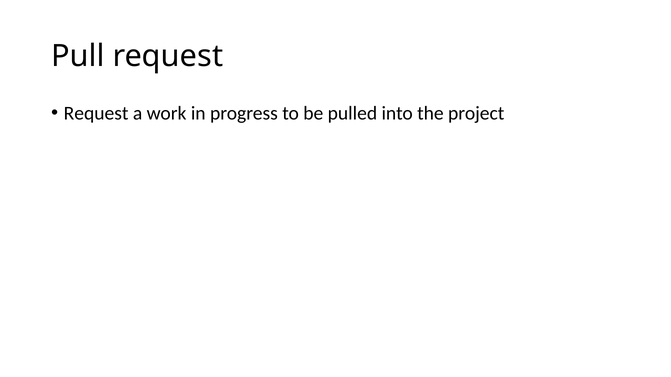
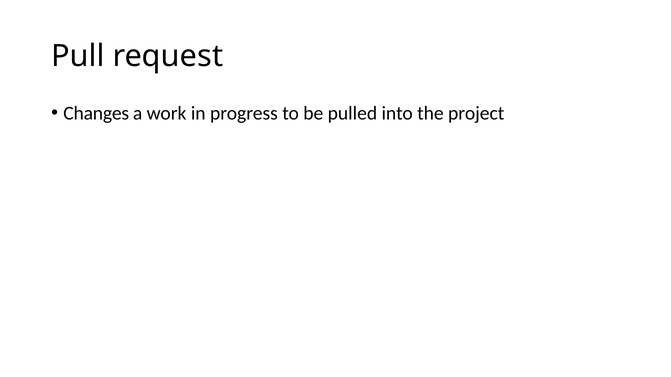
Request at (96, 113): Request -> Changes
